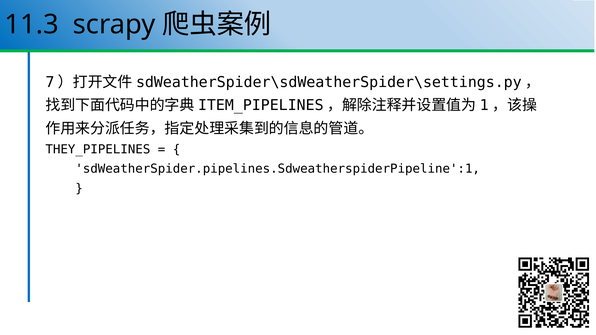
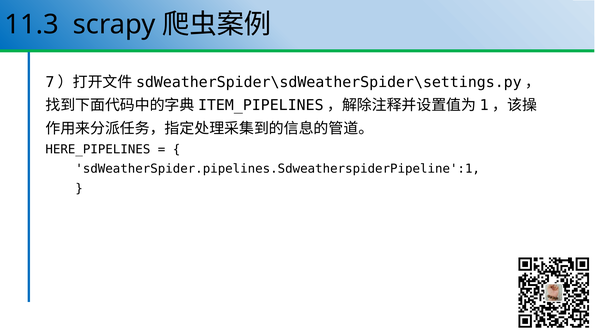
THEY_PIPELINES: THEY_PIPELINES -> HERE_PIPELINES
